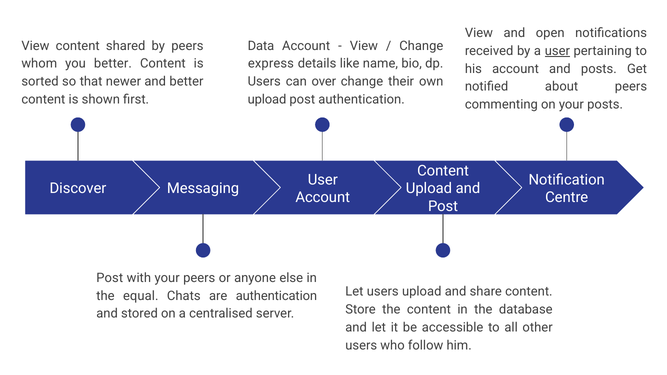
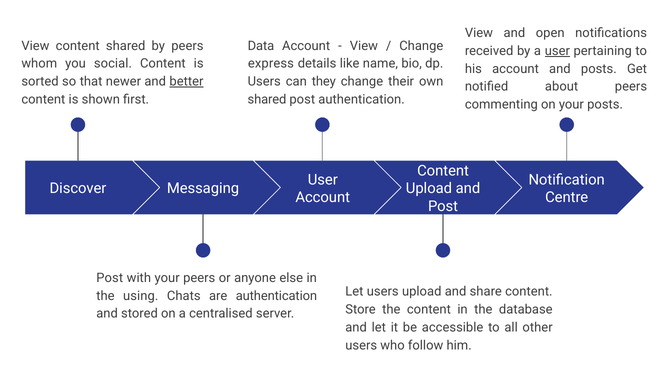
you better: better -> social
better at (186, 82) underline: none -> present
over: over -> they
upload at (267, 99): upload -> shared
equal: equal -> using
